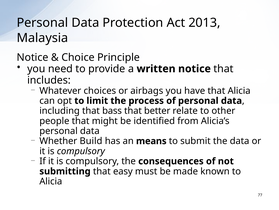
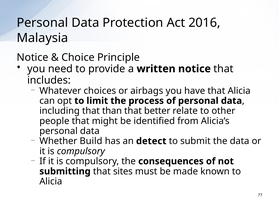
2013: 2013 -> 2016
bass: bass -> than
means: means -> detect
easy: easy -> sites
